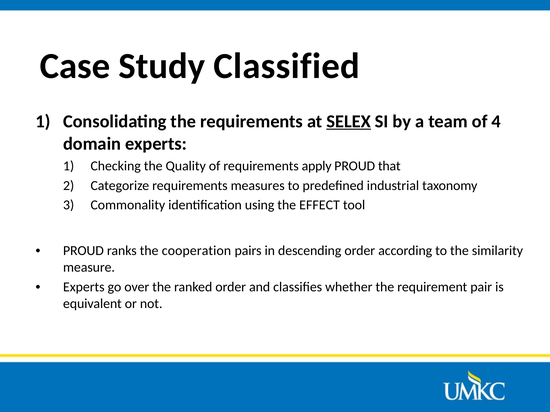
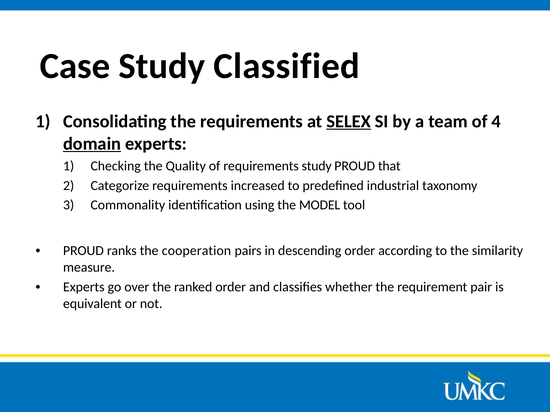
domain underline: none -> present
requirements apply: apply -> study
measures: measures -> increased
EFFECT: EFFECT -> MODEL
